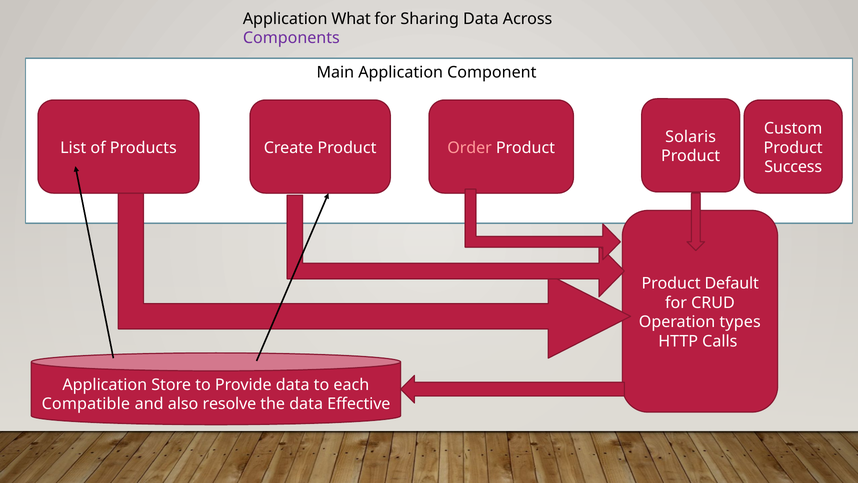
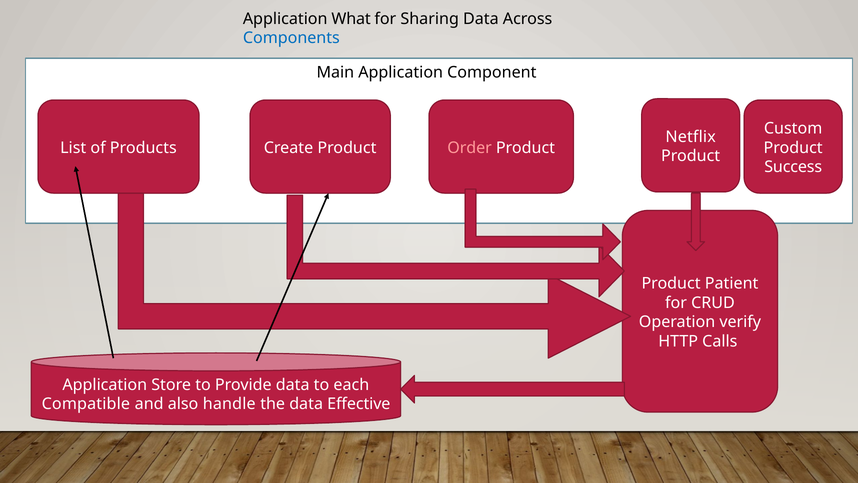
Components colour: purple -> blue
Solaris: Solaris -> Netflix
Default: Default -> Patient
types: types -> verify
resolve: resolve -> handle
